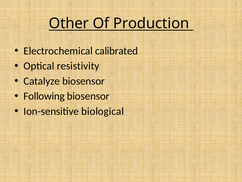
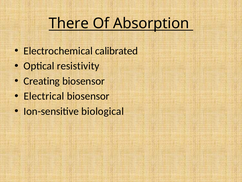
Other: Other -> There
Production: Production -> Absorption
Catalyze: Catalyze -> Creating
Following: Following -> Electrical
